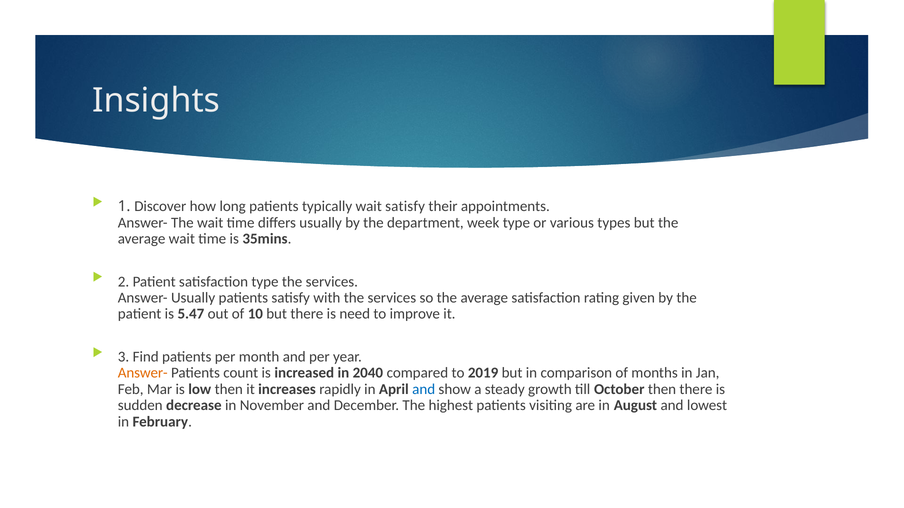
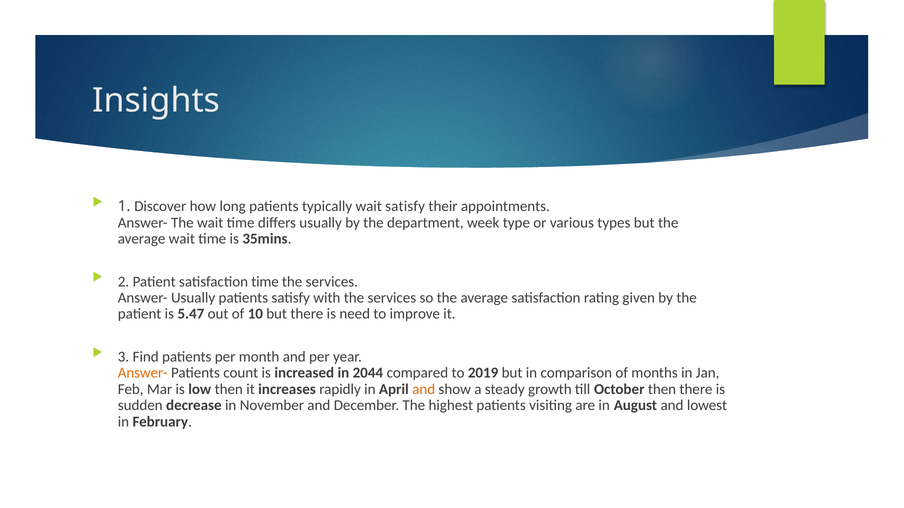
satisfaction type: type -> time
2040: 2040 -> 2044
and at (424, 390) colour: blue -> orange
